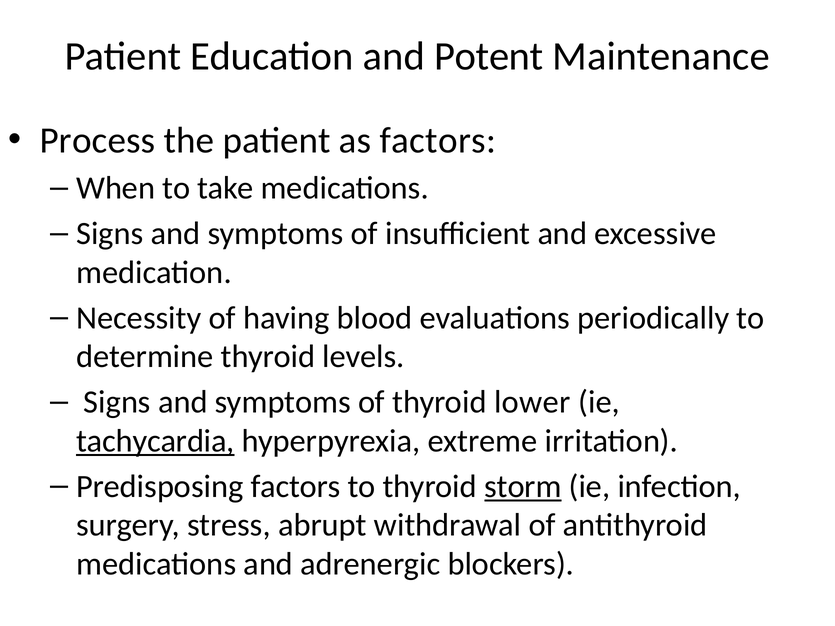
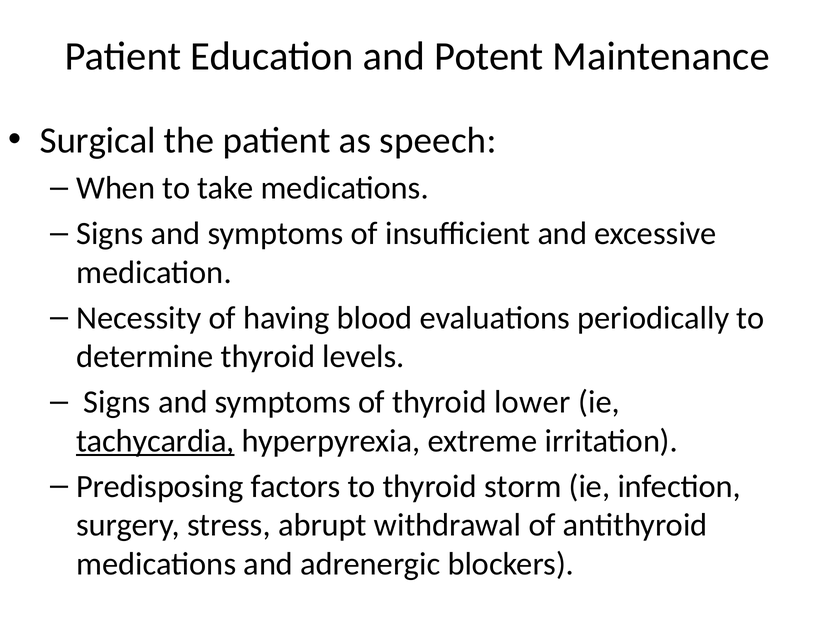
Process: Process -> Surgical
as factors: factors -> speech
storm underline: present -> none
